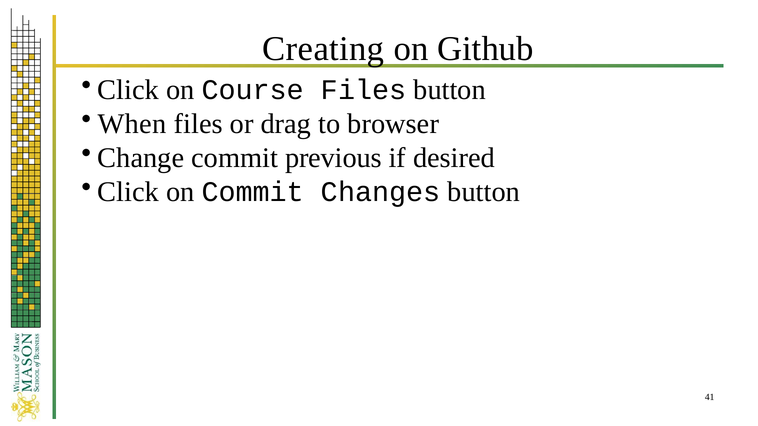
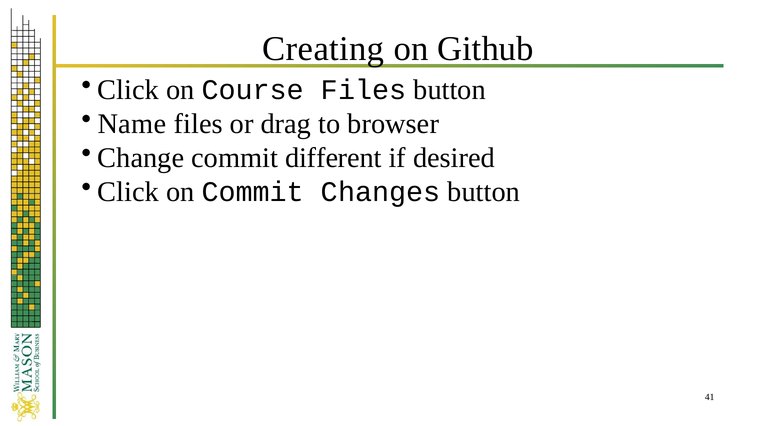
When: When -> Name
previous: previous -> different
